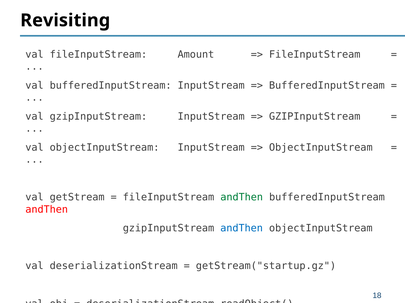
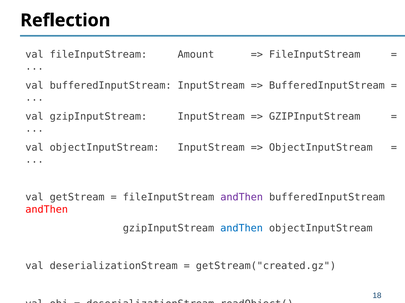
Revisiting: Revisiting -> Reflection
andThen at (242, 198) colour: green -> purple
getStream("startup.gz: getStream("startup.gz -> getStream("created.gz
